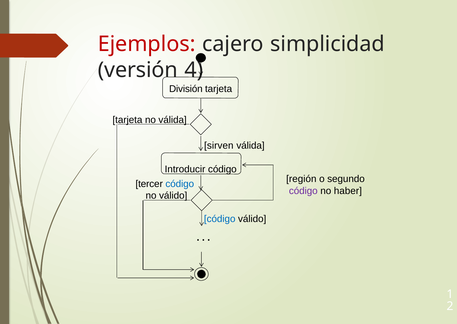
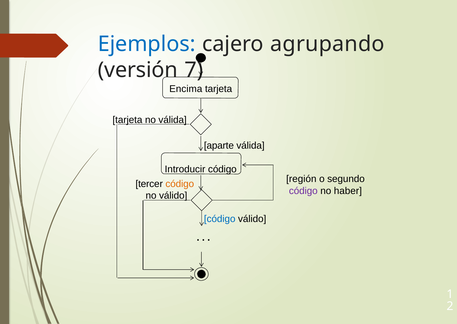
Ejemplos colour: red -> blue
simplicidad: simplicidad -> agrupando
4: 4 -> 7
División: División -> Encima
sirven: sirven -> aparte
código at (180, 184) colour: blue -> orange
